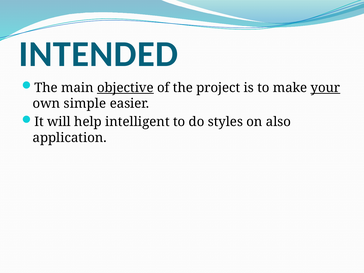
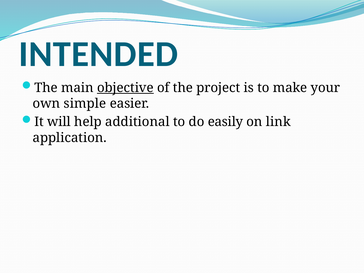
your underline: present -> none
intelligent: intelligent -> additional
styles: styles -> easily
also: also -> link
